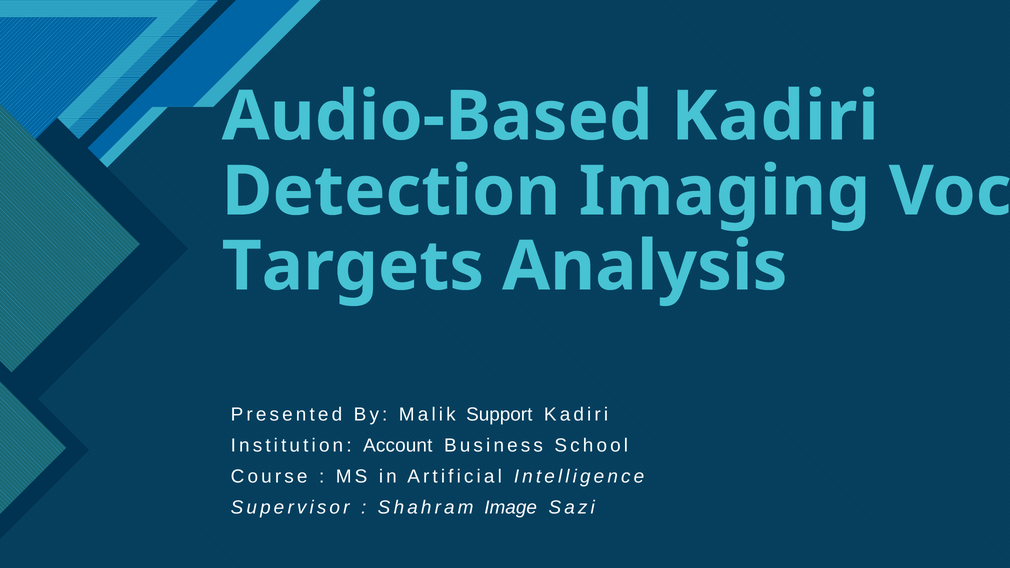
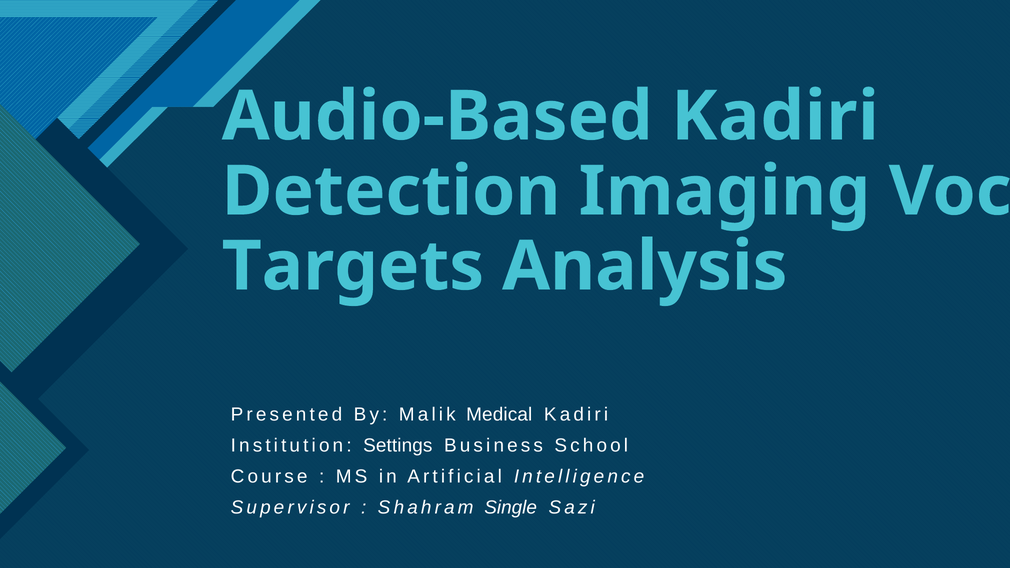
Support: Support -> Medical
Account: Account -> Settings
Image: Image -> Single
